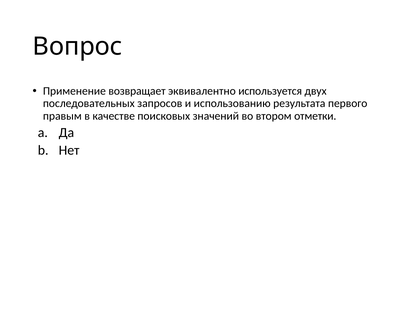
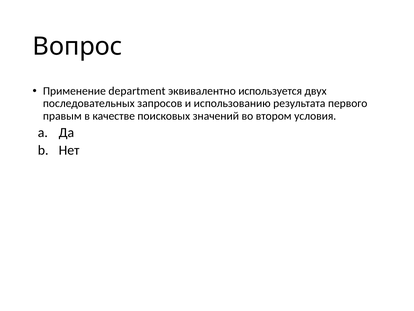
возвращает: возвращает -> department
отметки: отметки -> условия
